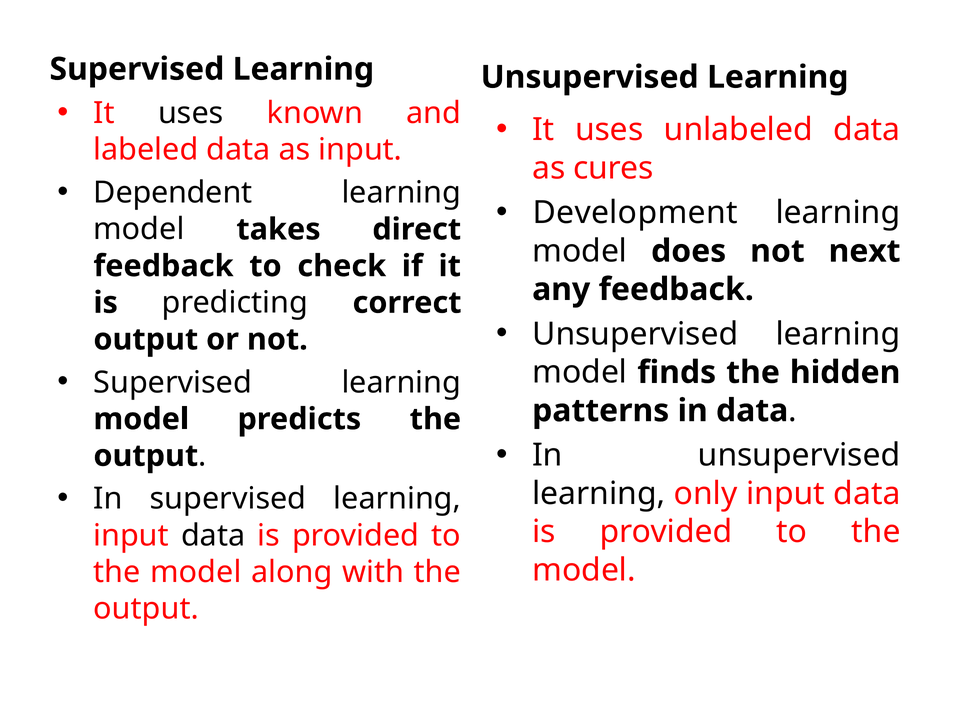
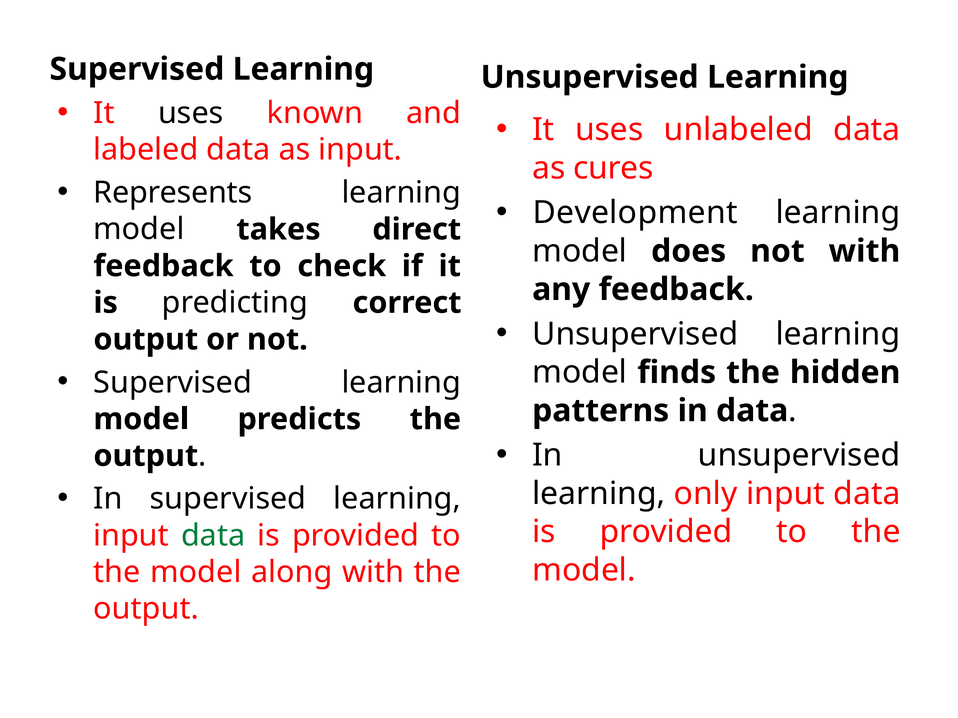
Dependent: Dependent -> Represents
not next: next -> with
data at (213, 536) colour: black -> green
